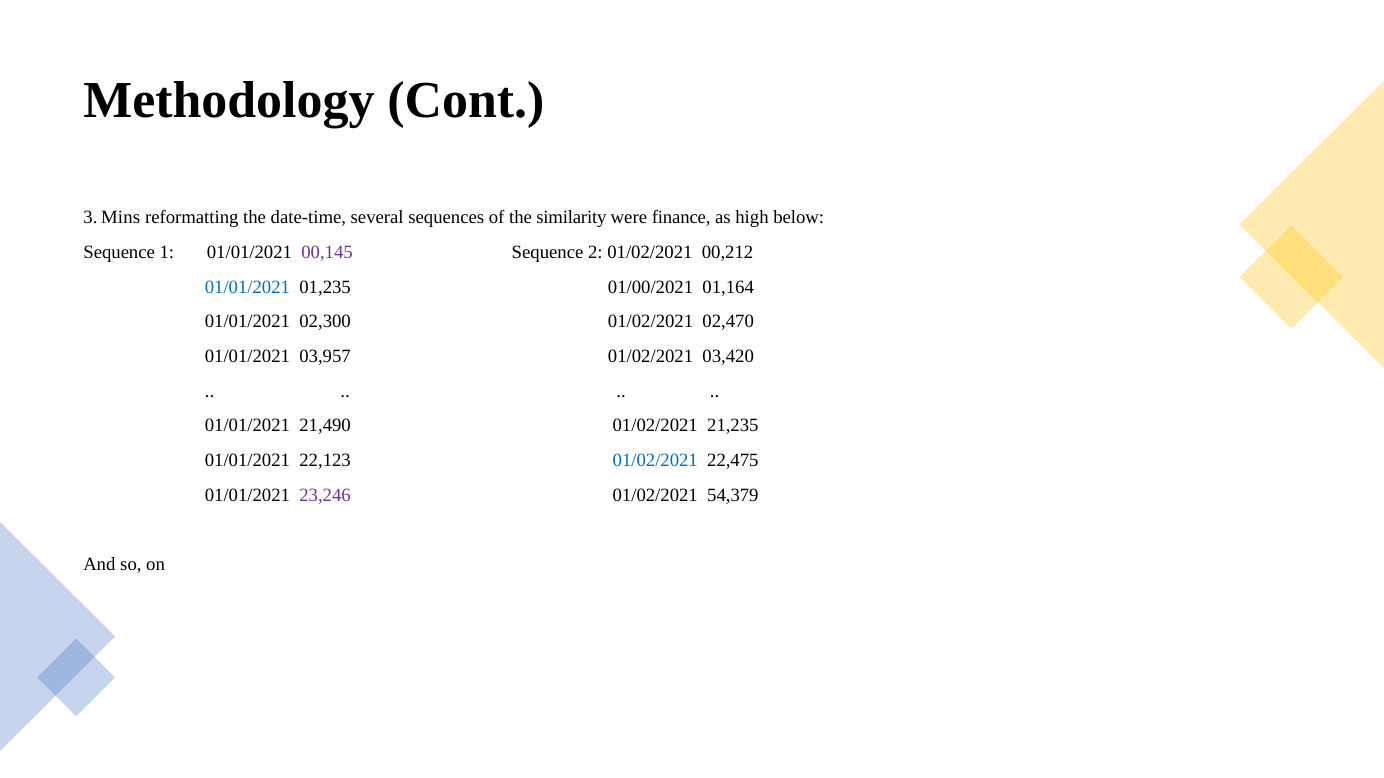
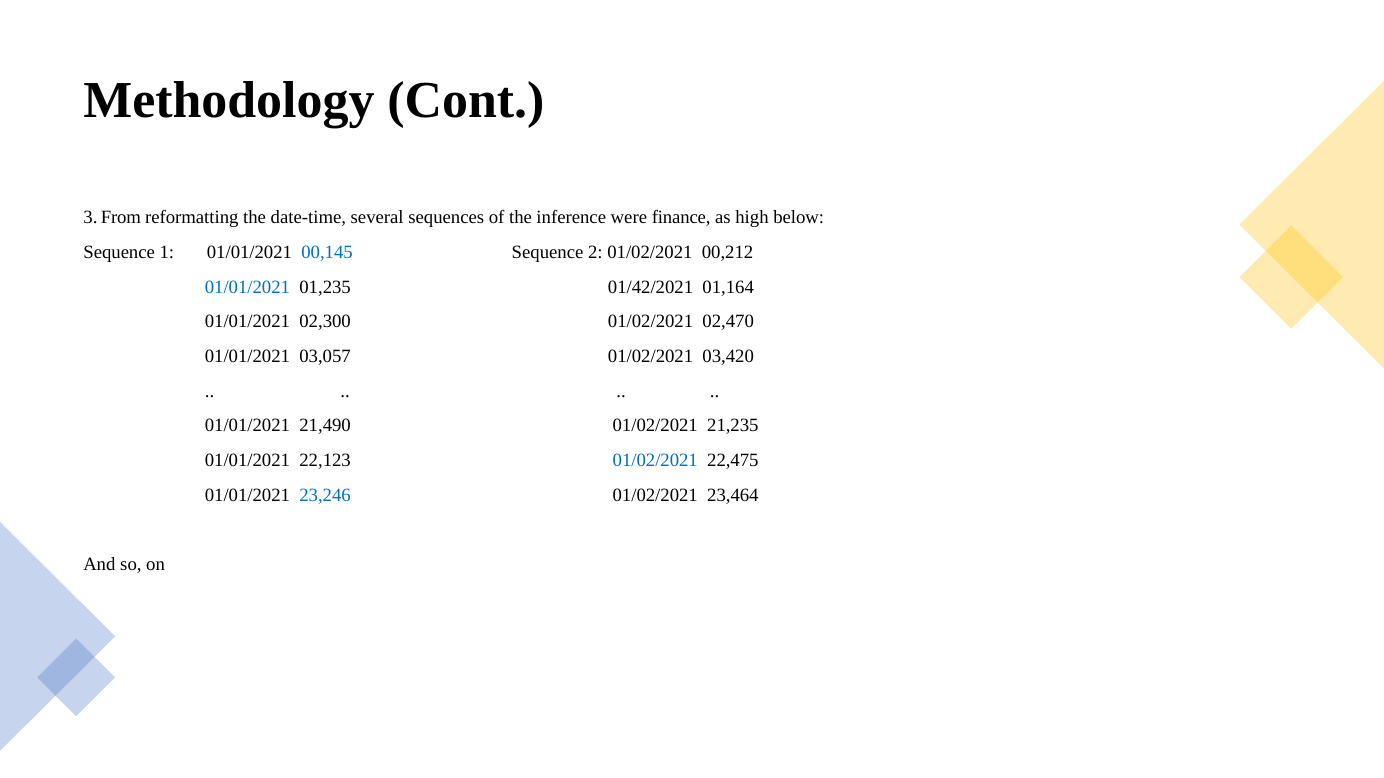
Mins: Mins -> From
similarity: similarity -> inference
00,145 colour: purple -> blue
01/00/2021: 01/00/2021 -> 01/42/2021
03,957: 03,957 -> 03,057
23,246 colour: purple -> blue
54,379: 54,379 -> 23,464
